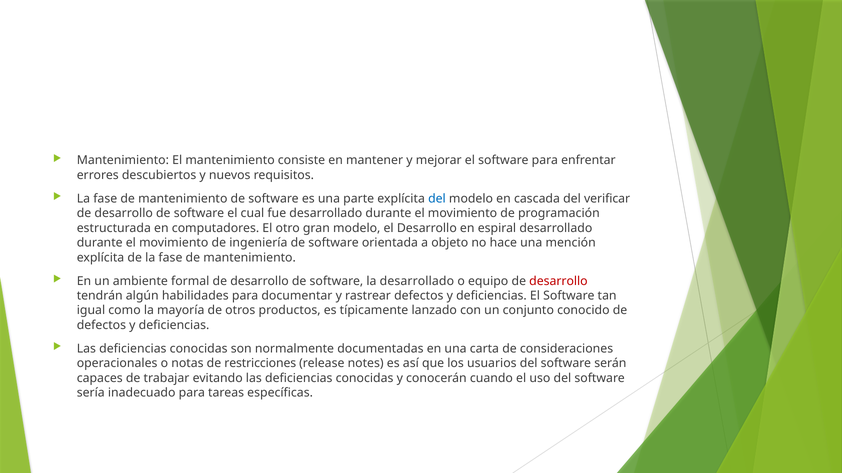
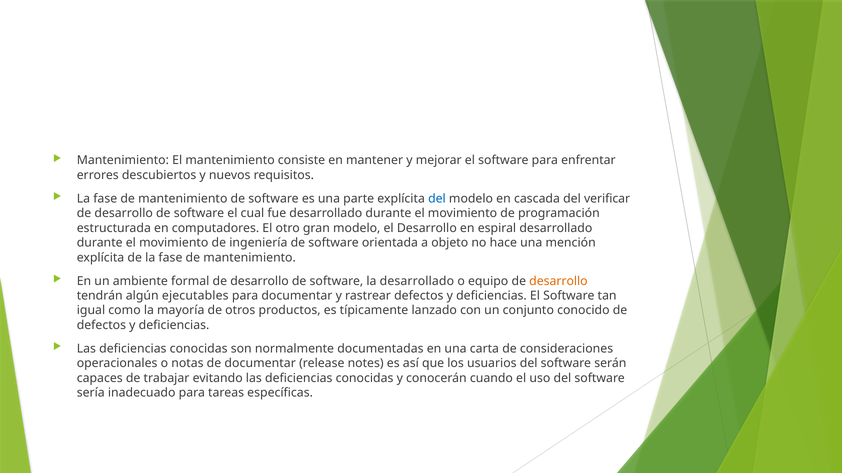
desarrollo at (558, 281) colour: red -> orange
habilidades: habilidades -> ejecutables
de restricciones: restricciones -> documentar
